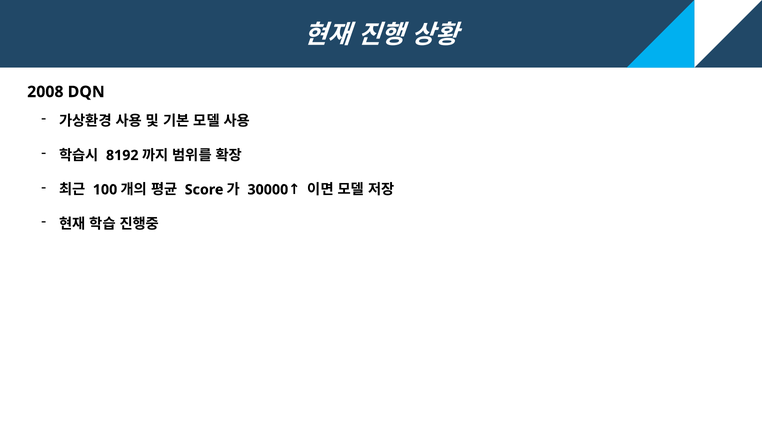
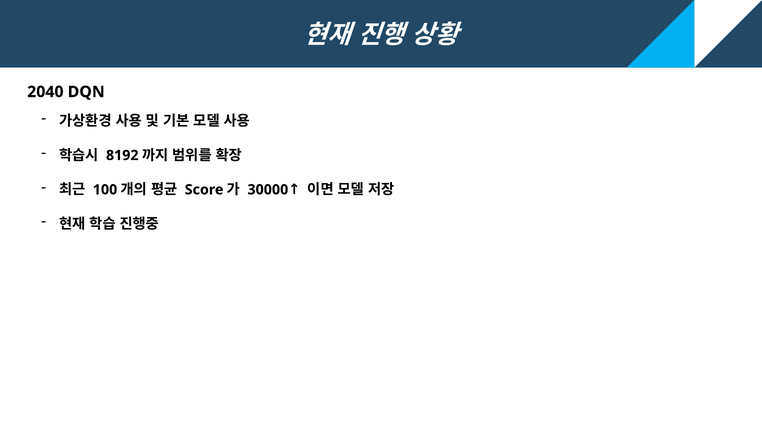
2008: 2008 -> 2040
